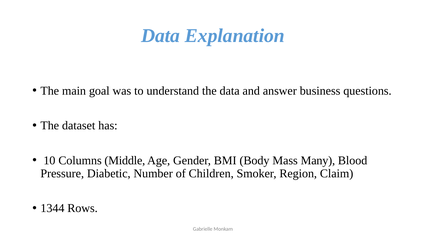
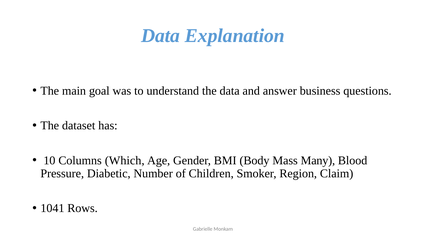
Middle: Middle -> Which
1344: 1344 -> 1041
